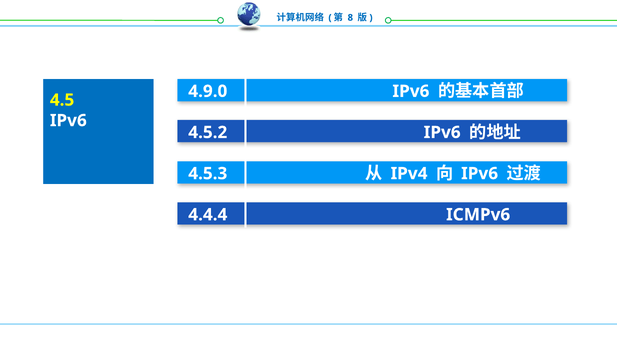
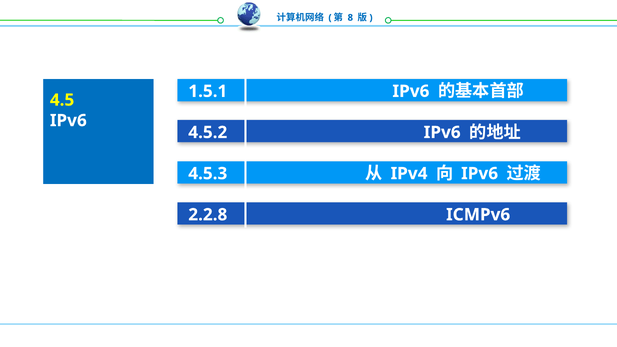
4.9.0: 4.9.0 -> 1.5.1
4.4.4: 4.4.4 -> 2.2.8
